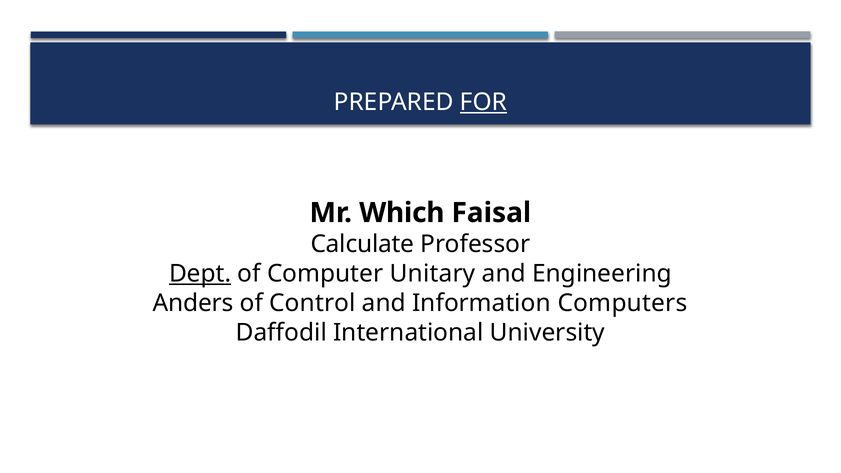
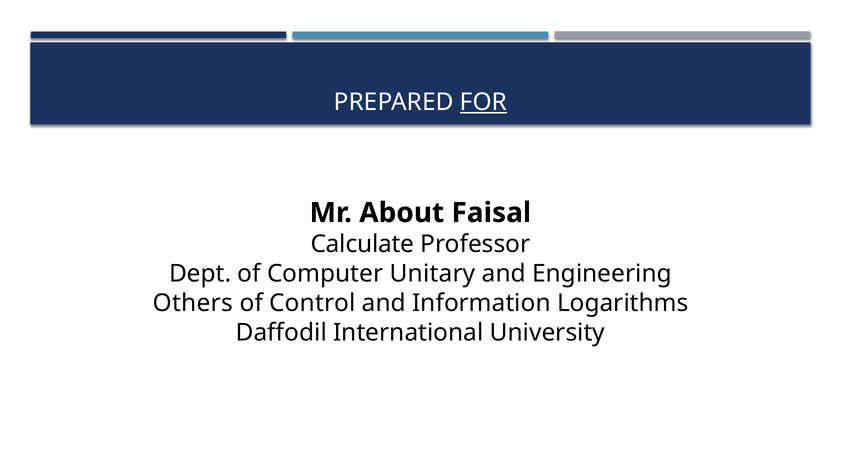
Which: Which -> About
Dept underline: present -> none
Anders: Anders -> Others
Computers: Computers -> Logarithms
